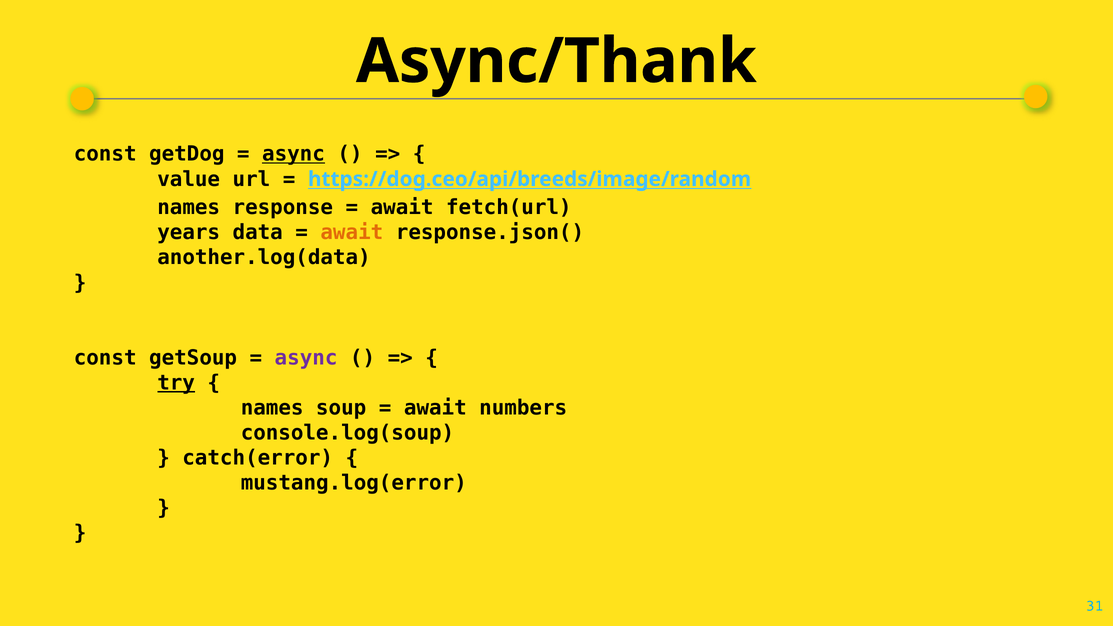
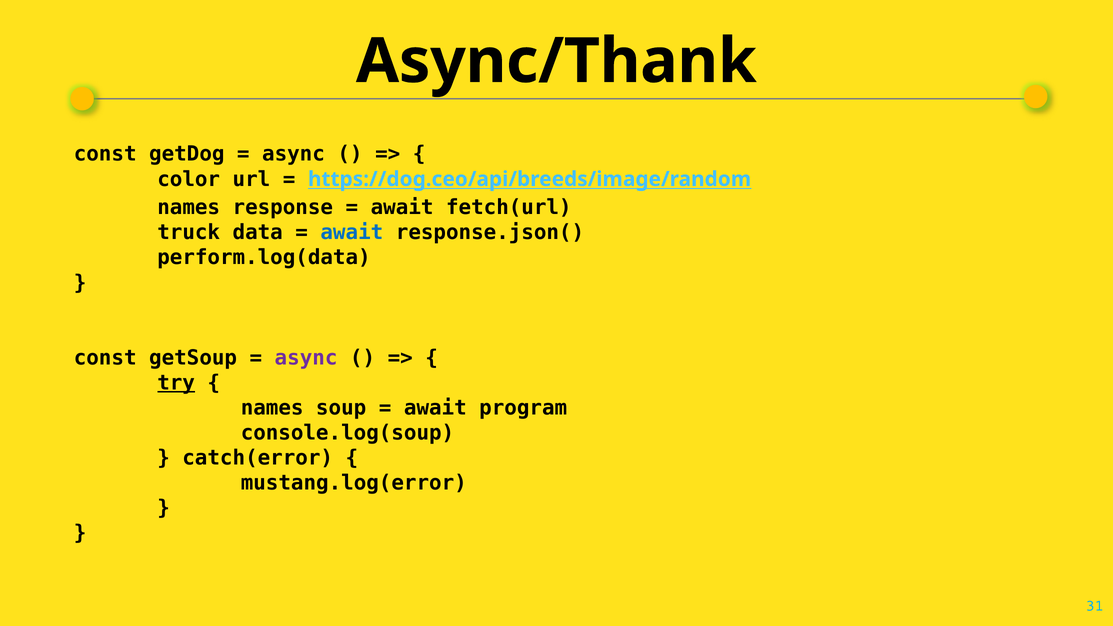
async at (293, 154) underline: present -> none
value: value -> color
years: years -> truck
await at (352, 233) colour: orange -> blue
another.log(data: another.log(data -> perform.log(data
numbers: numbers -> program
